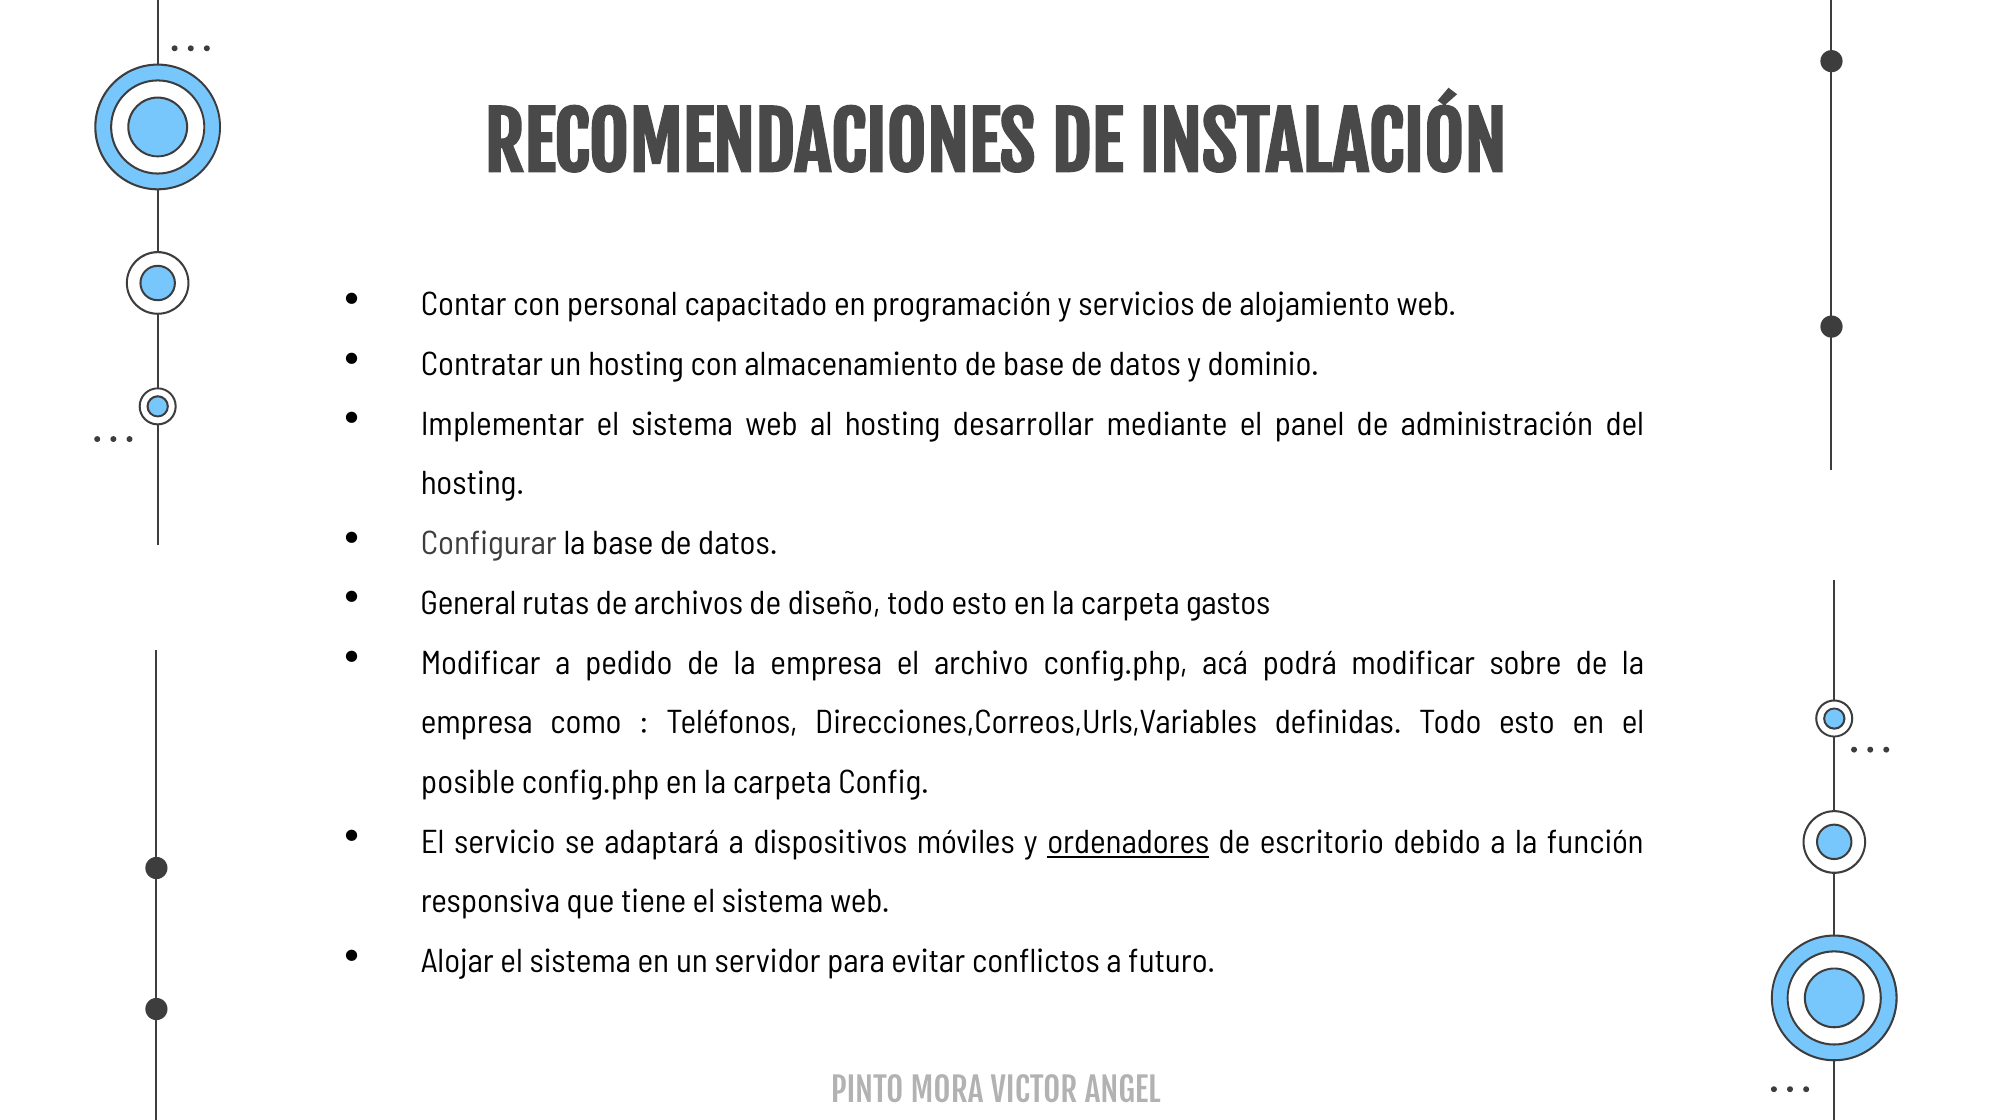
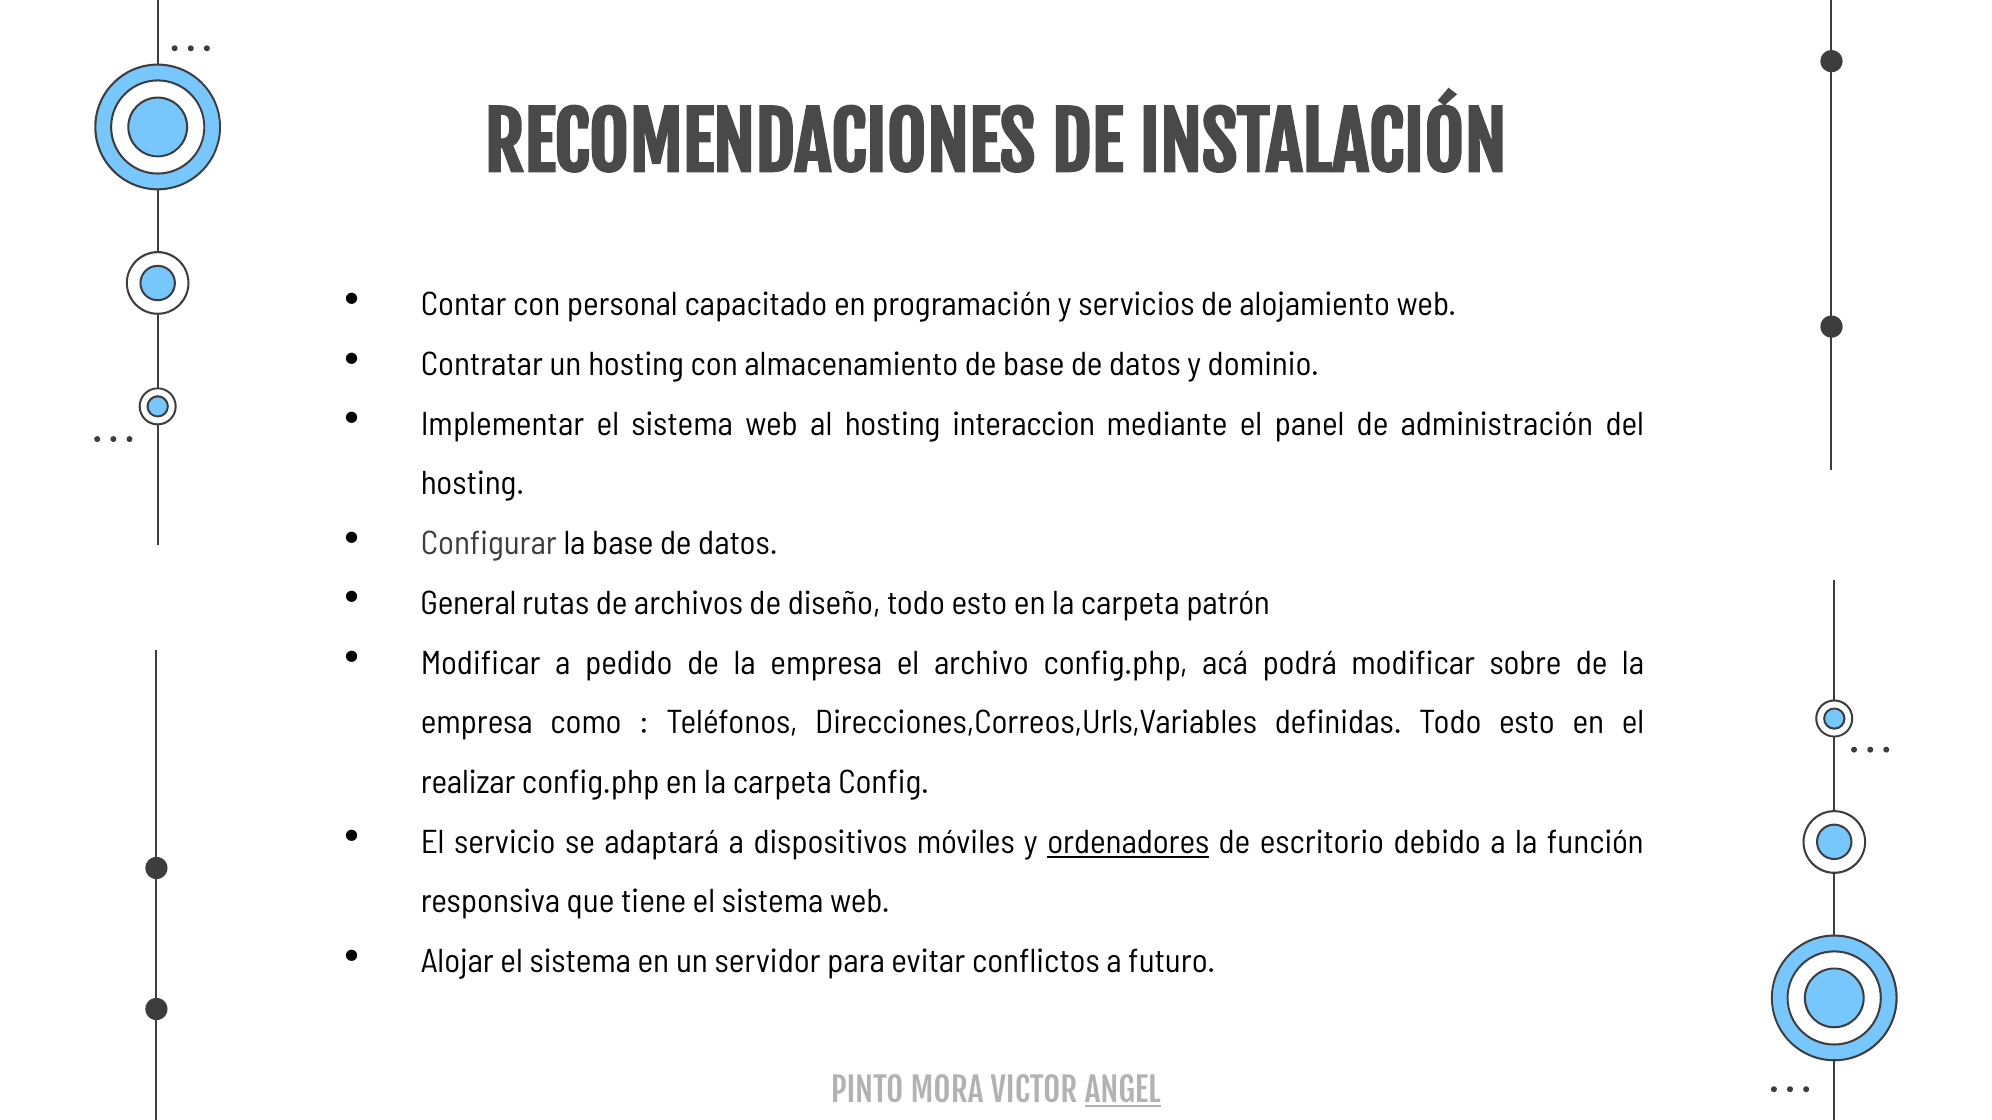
desarrollar: desarrollar -> interaccion
gastos: gastos -> patrón
posible: posible -> realizar
ANGEL underline: none -> present
